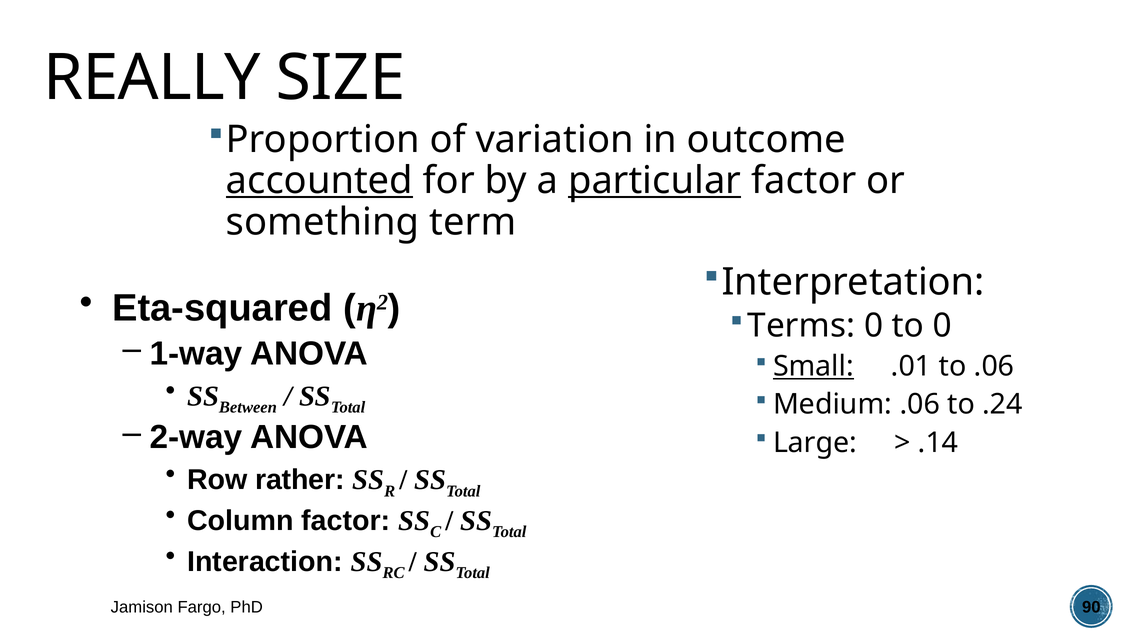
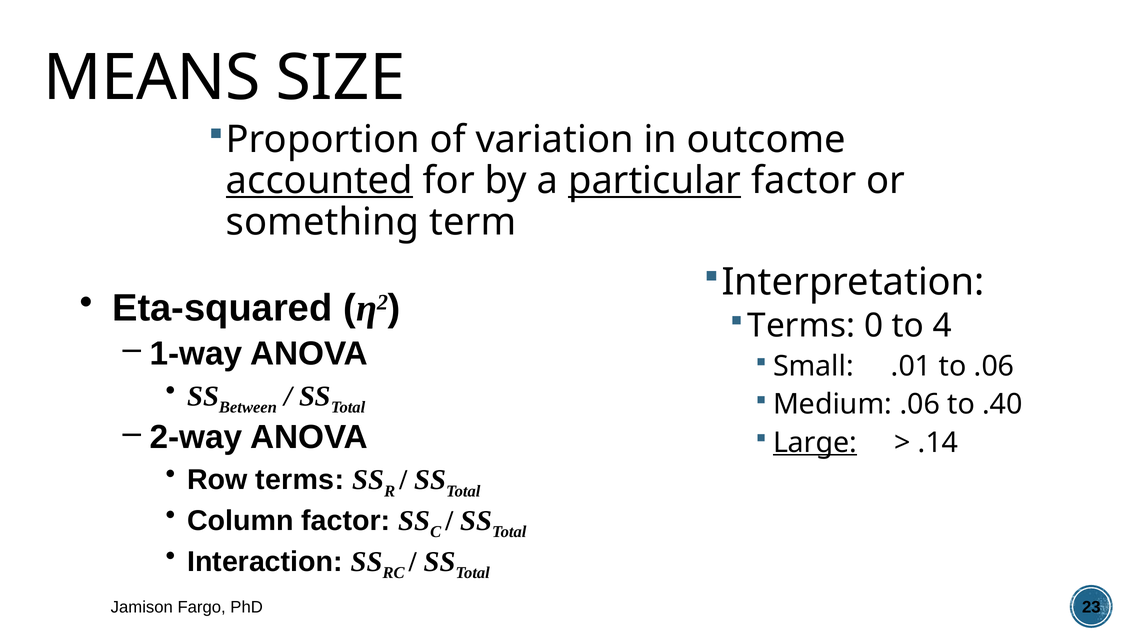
REALLY: REALLY -> MEANS
to 0: 0 -> 4
Small underline: present -> none
.24: .24 -> .40
Large underline: none -> present
Row rather: rather -> terms
90: 90 -> 23
